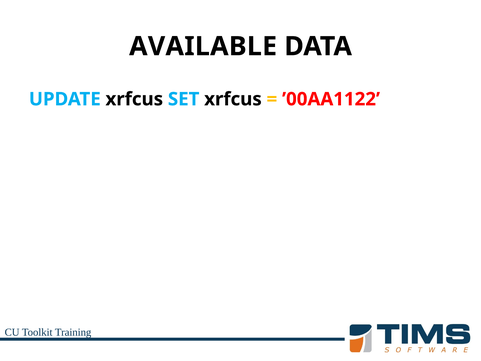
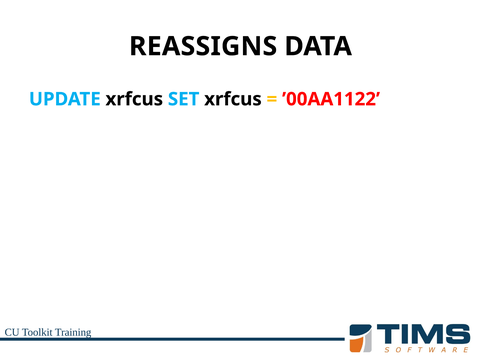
AVAILABLE: AVAILABLE -> REASSIGNS
